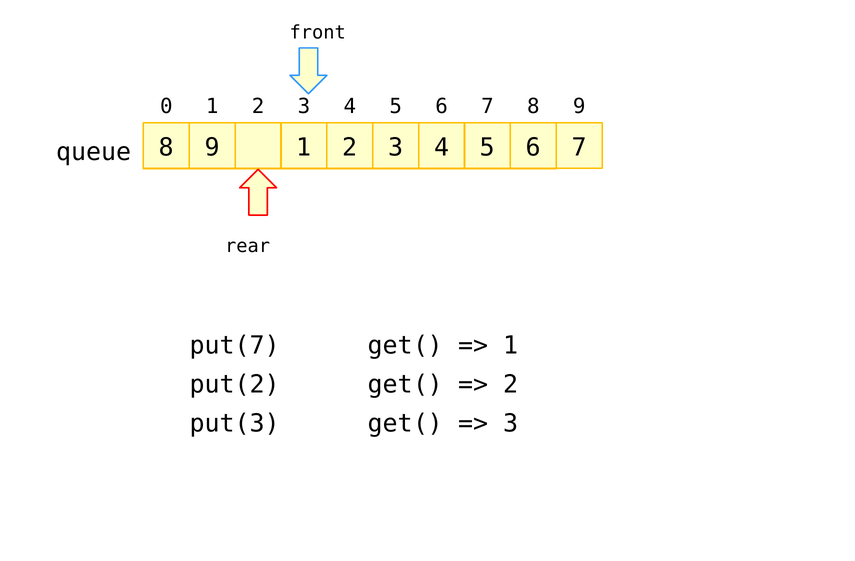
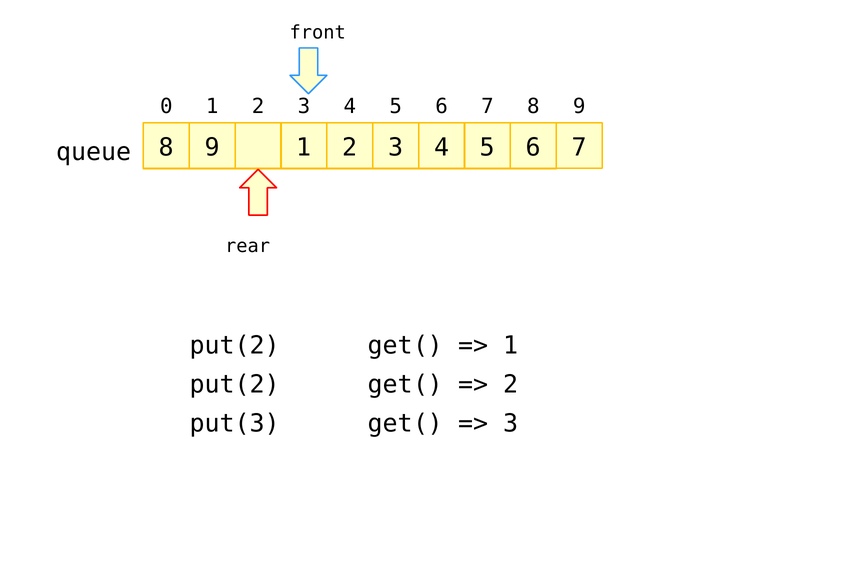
put(7 at (235, 346): put(7 -> put(2
